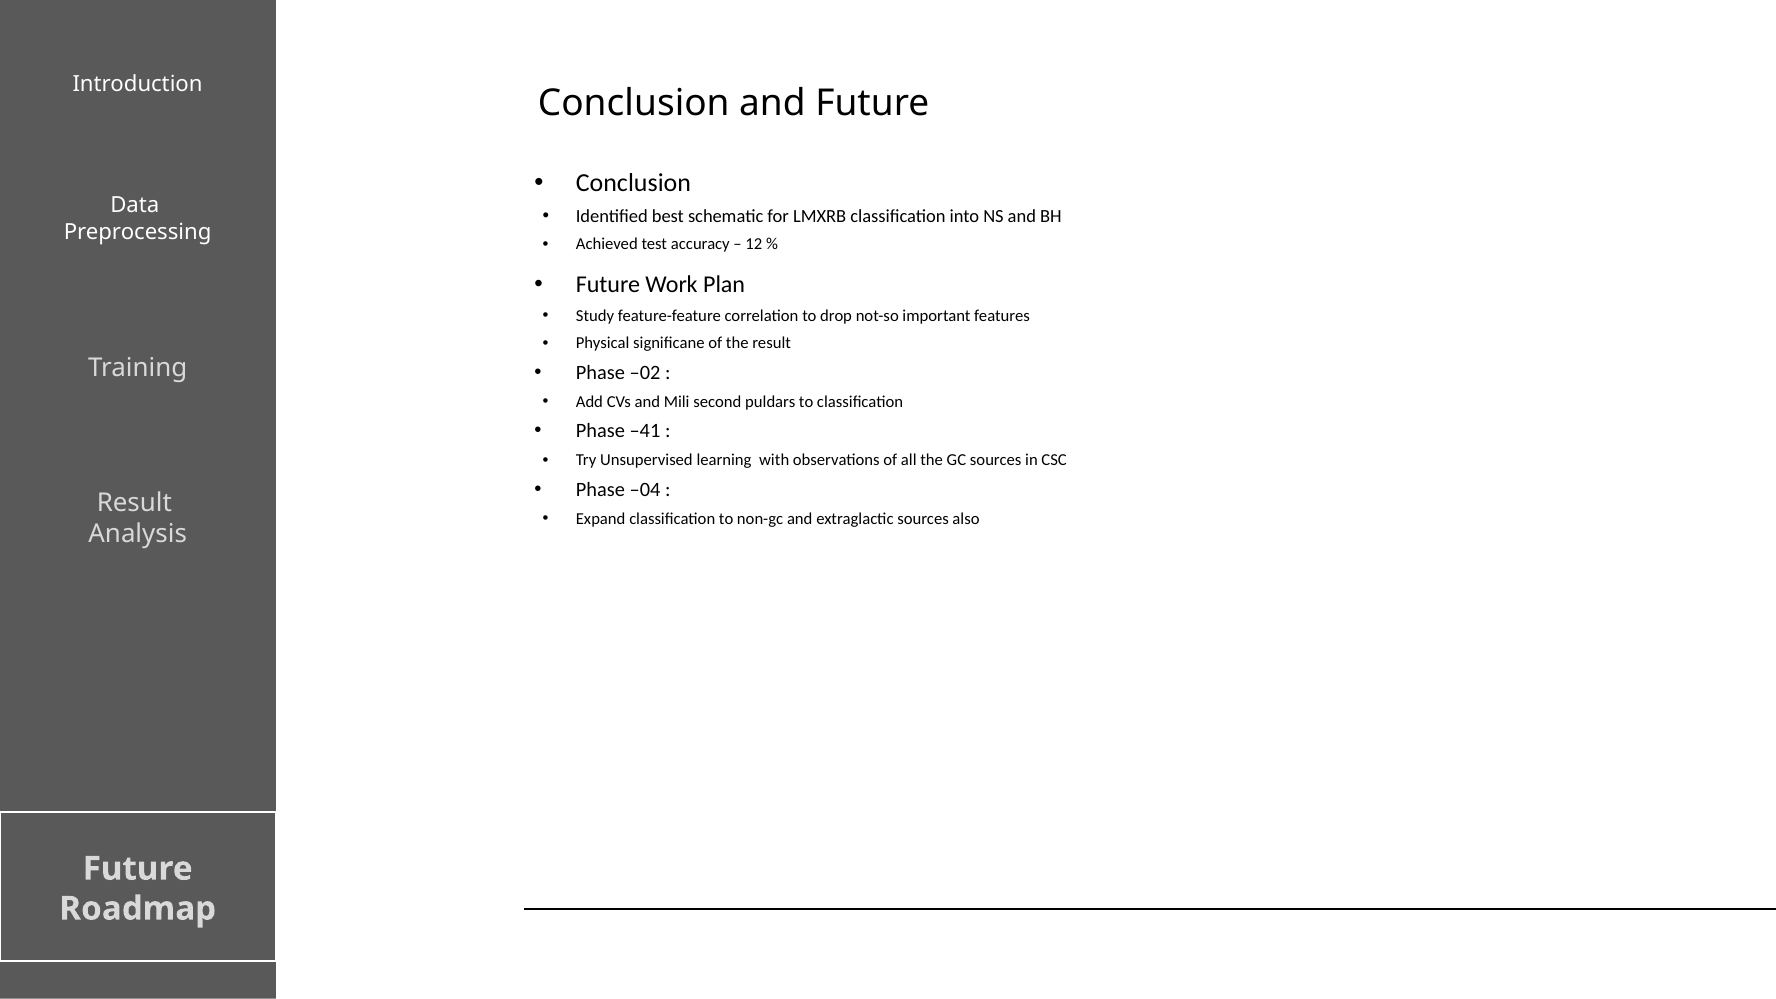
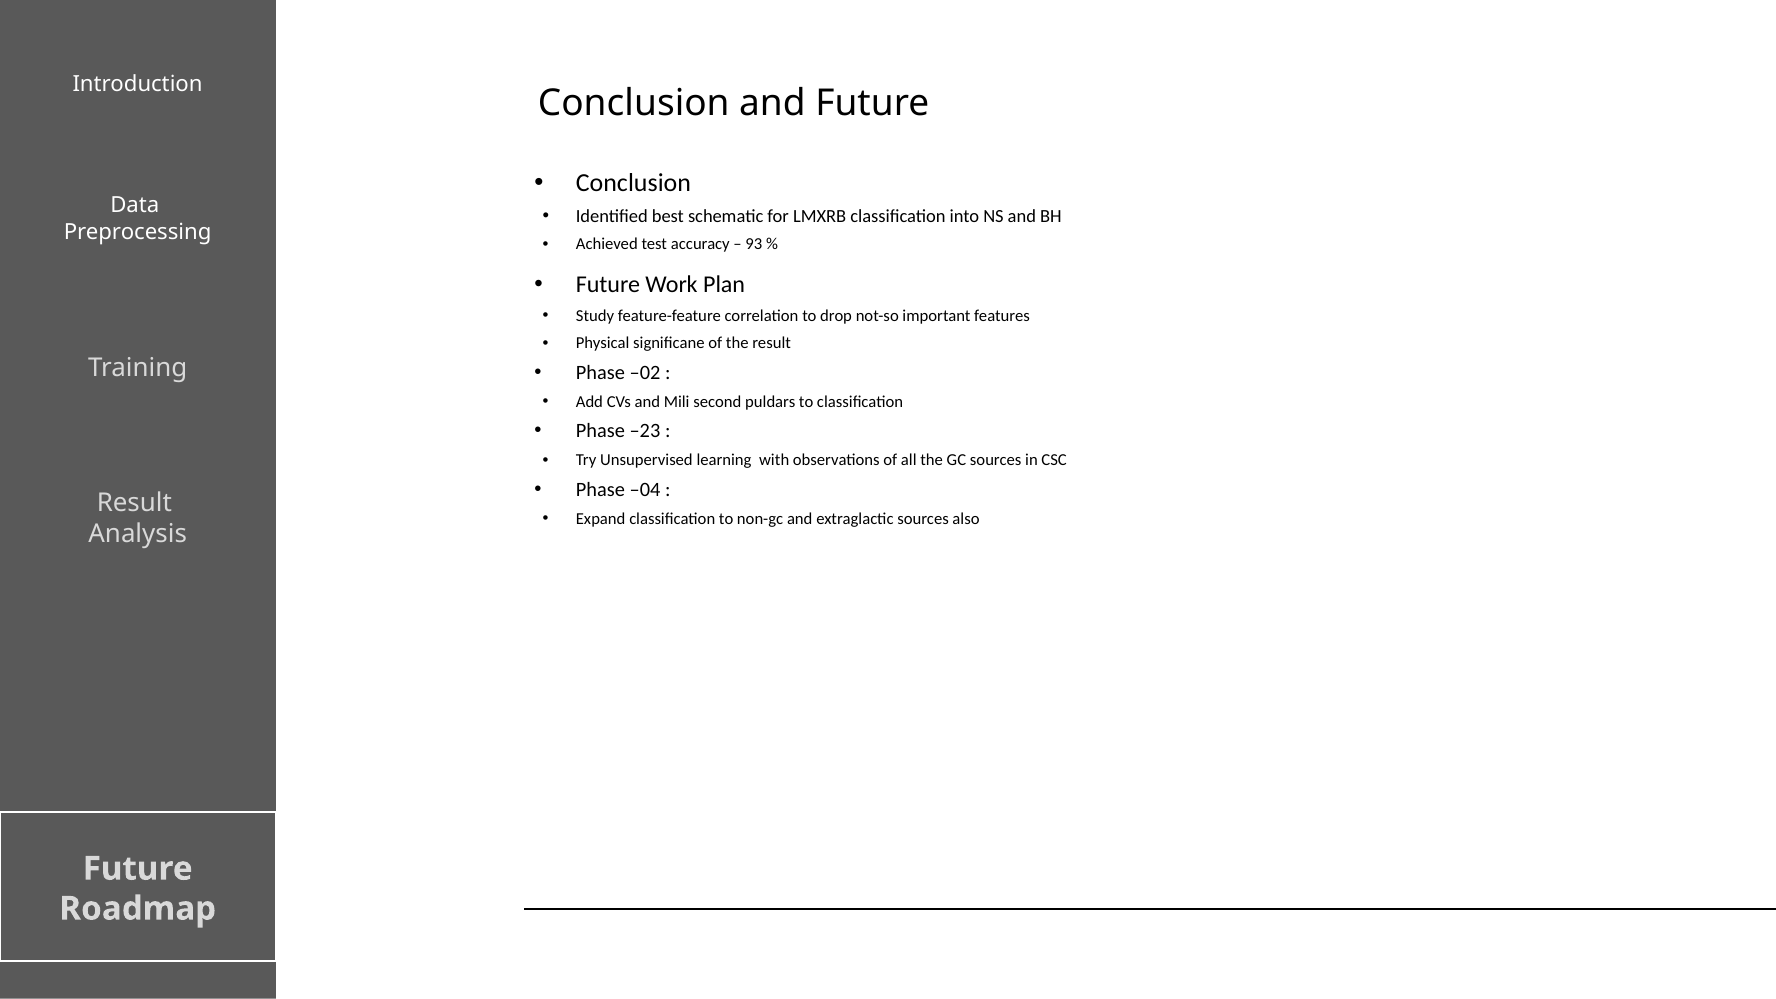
12: 12 -> 93
–41: –41 -> –23
